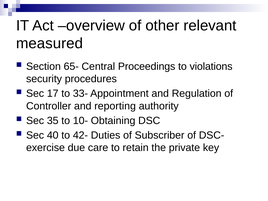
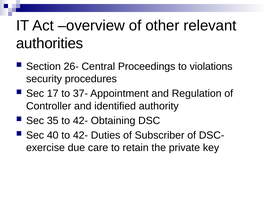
measured: measured -> authorities
65-: 65- -> 26-
33-: 33- -> 37-
reporting: reporting -> identified
35 to 10-: 10- -> 42-
